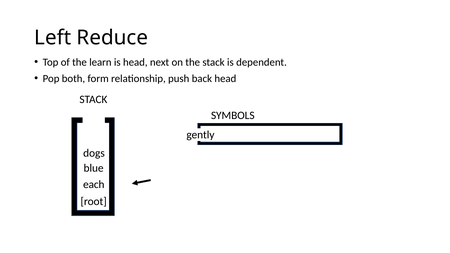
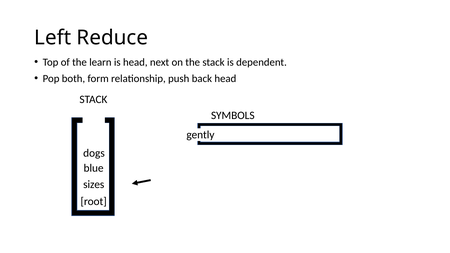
each: each -> sizes
